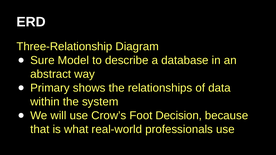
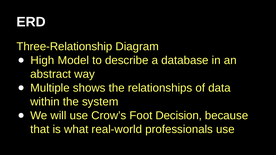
Sure: Sure -> High
Primary: Primary -> Multiple
